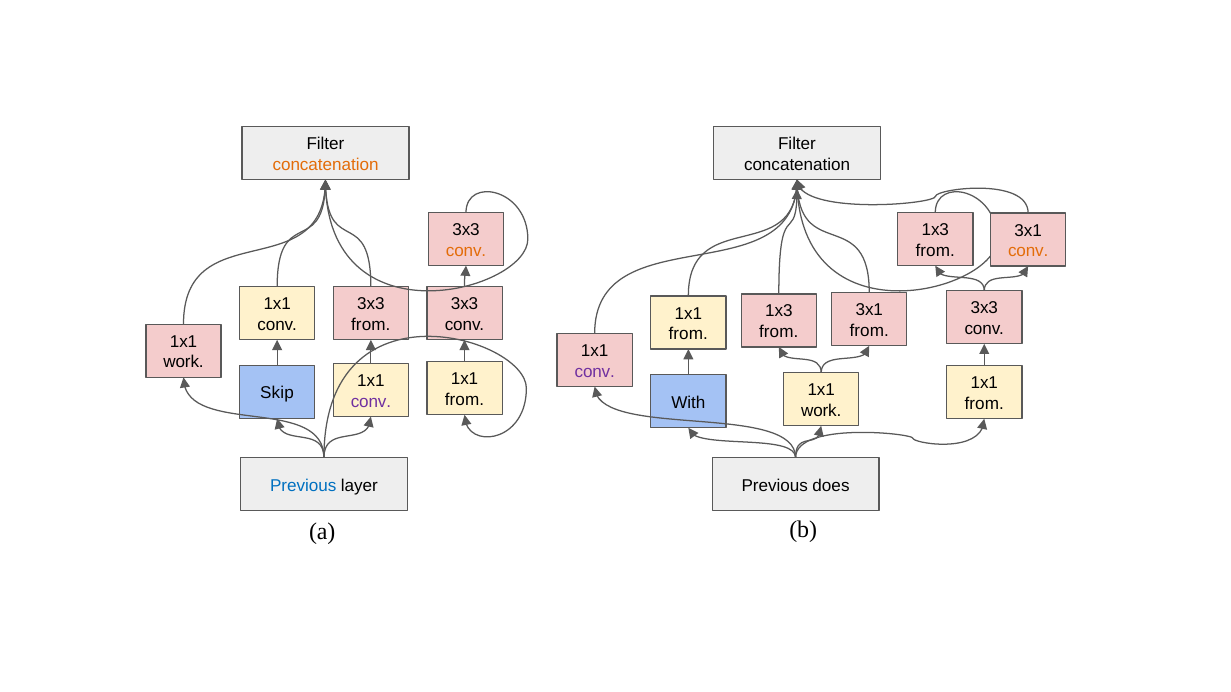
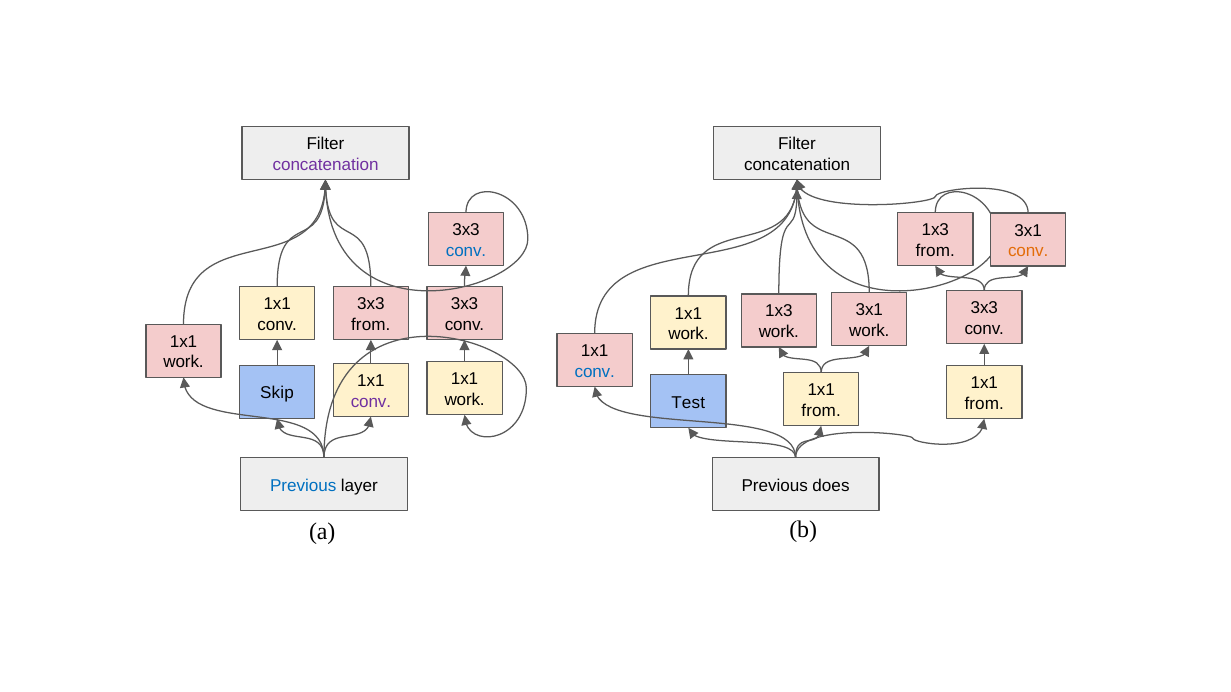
concatenation at (326, 165) colour: orange -> purple
conv at (466, 251) colour: orange -> blue
from at (869, 331): from -> work
from at (779, 332): from -> work
from at (688, 334): from -> work
conv at (595, 372) colour: purple -> blue
from at (464, 400): from -> work
With: With -> Test
work at (821, 411): work -> from
